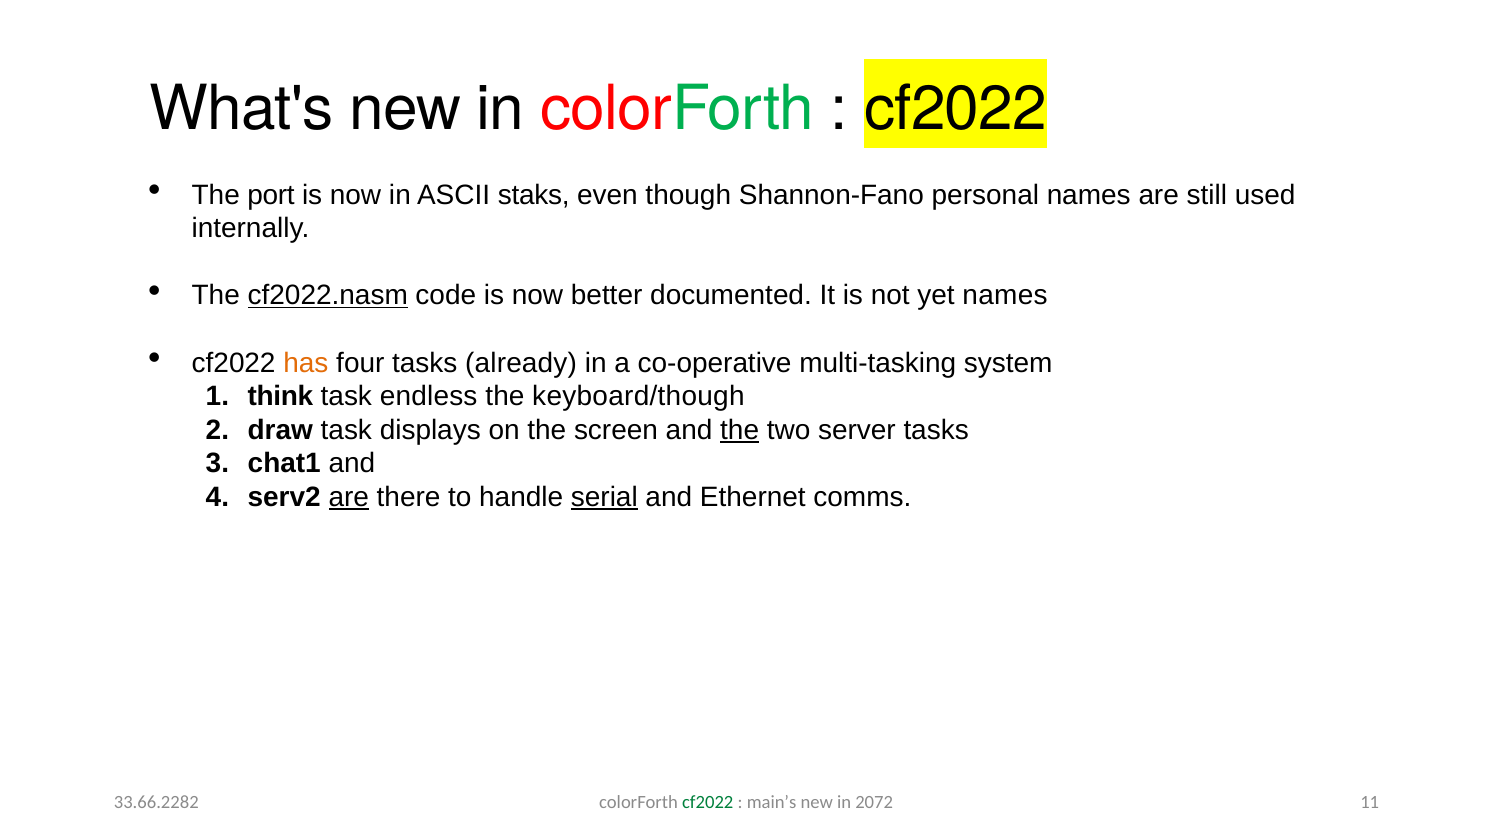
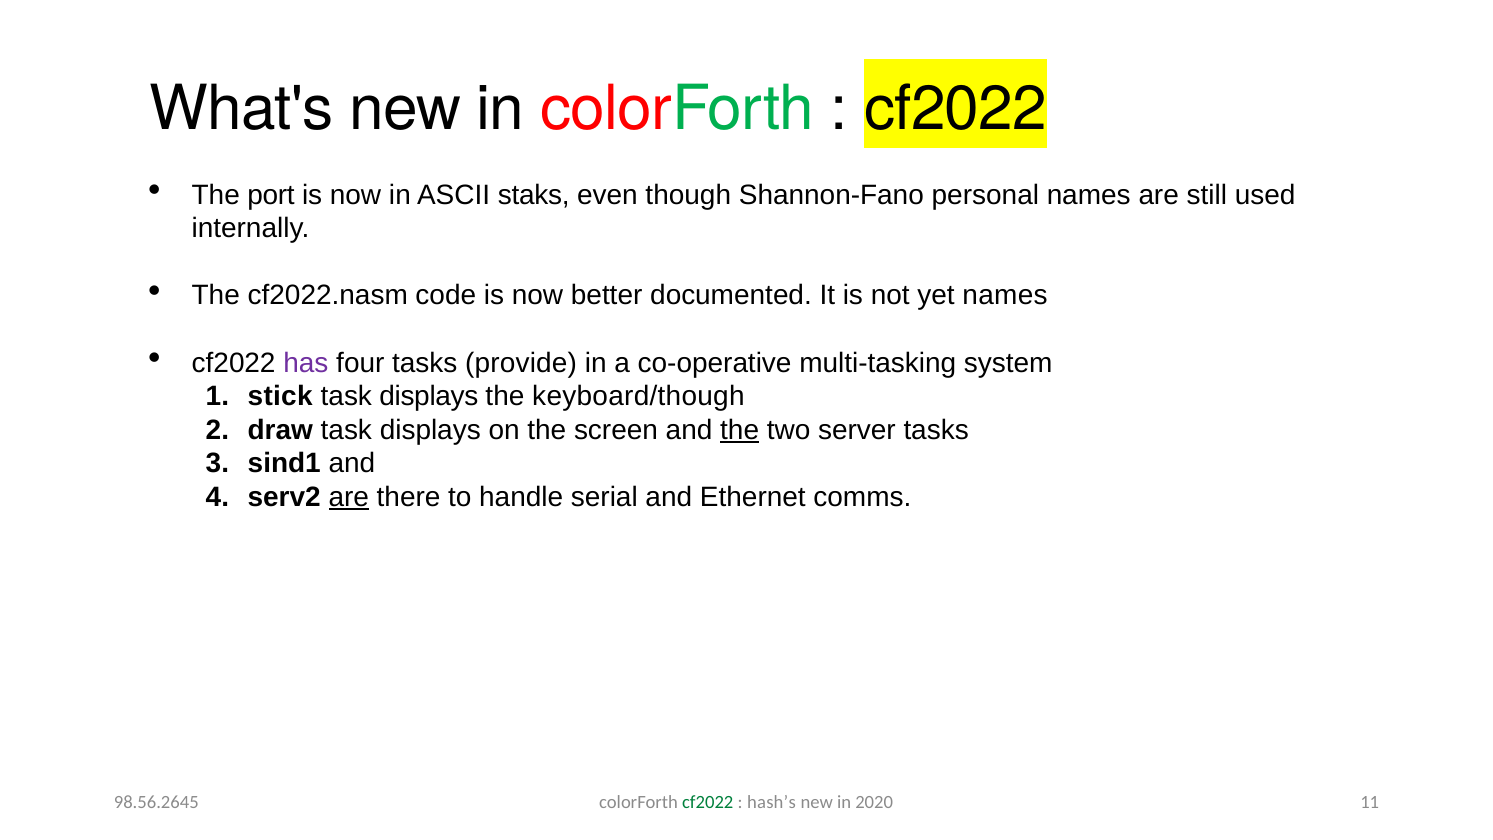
cf2022.nasm underline: present -> none
has colour: orange -> purple
already: already -> provide
think: think -> stick
endless at (429, 396): endless -> displays
chat1: chat1 -> sind1
serial underline: present -> none
main’s: main’s -> hash’s
2072: 2072 -> 2020
33.66.2282: 33.66.2282 -> 98.56.2645
